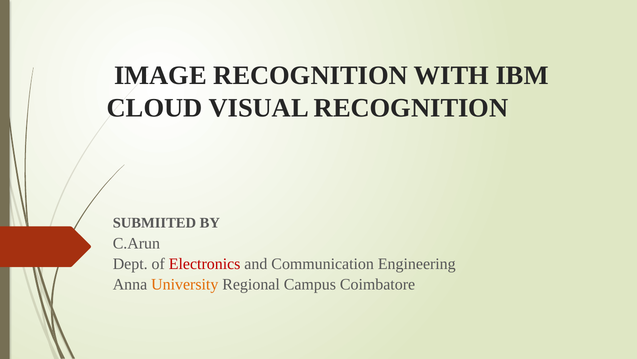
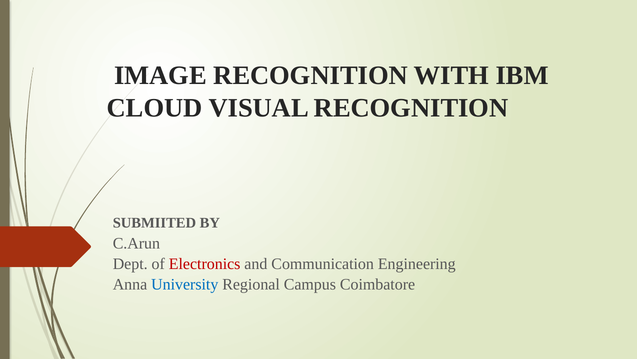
University colour: orange -> blue
